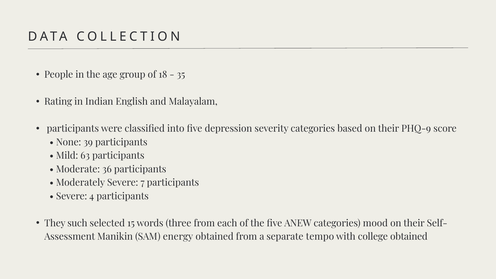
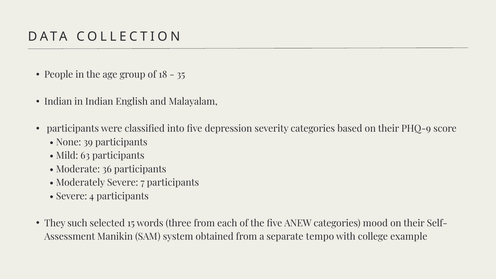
Rating at (58, 102): Rating -> Indian
energy: energy -> system
college obtained: obtained -> example
